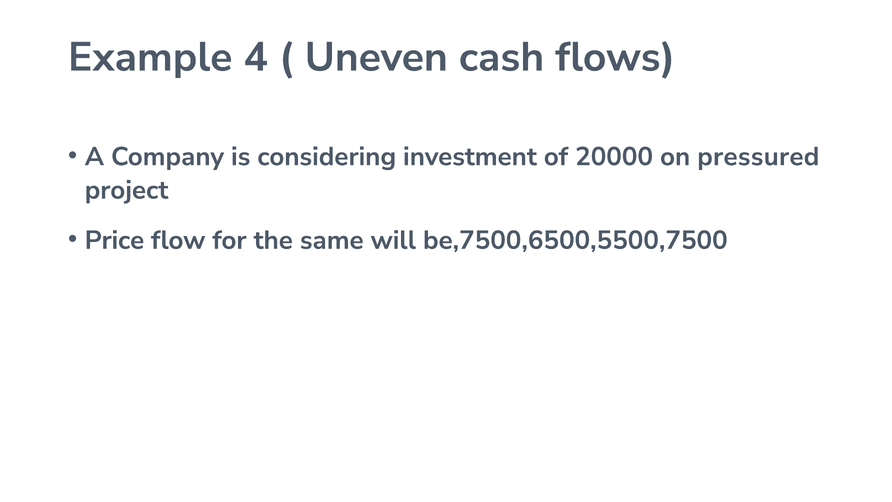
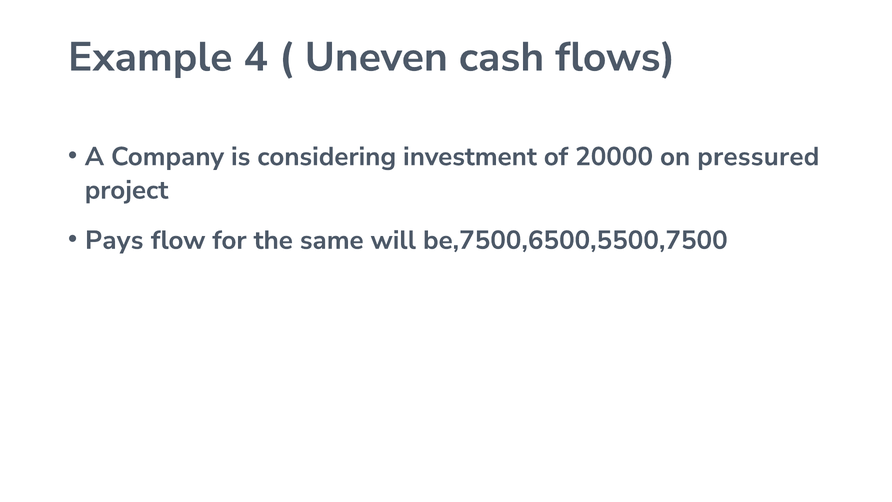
Price: Price -> Pays
